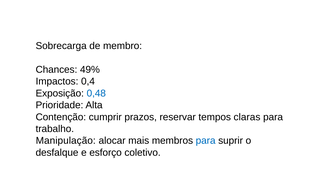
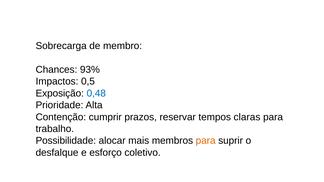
49%: 49% -> 93%
0,4: 0,4 -> 0,5
Manipulação: Manipulação -> Possibilidade
para at (206, 141) colour: blue -> orange
